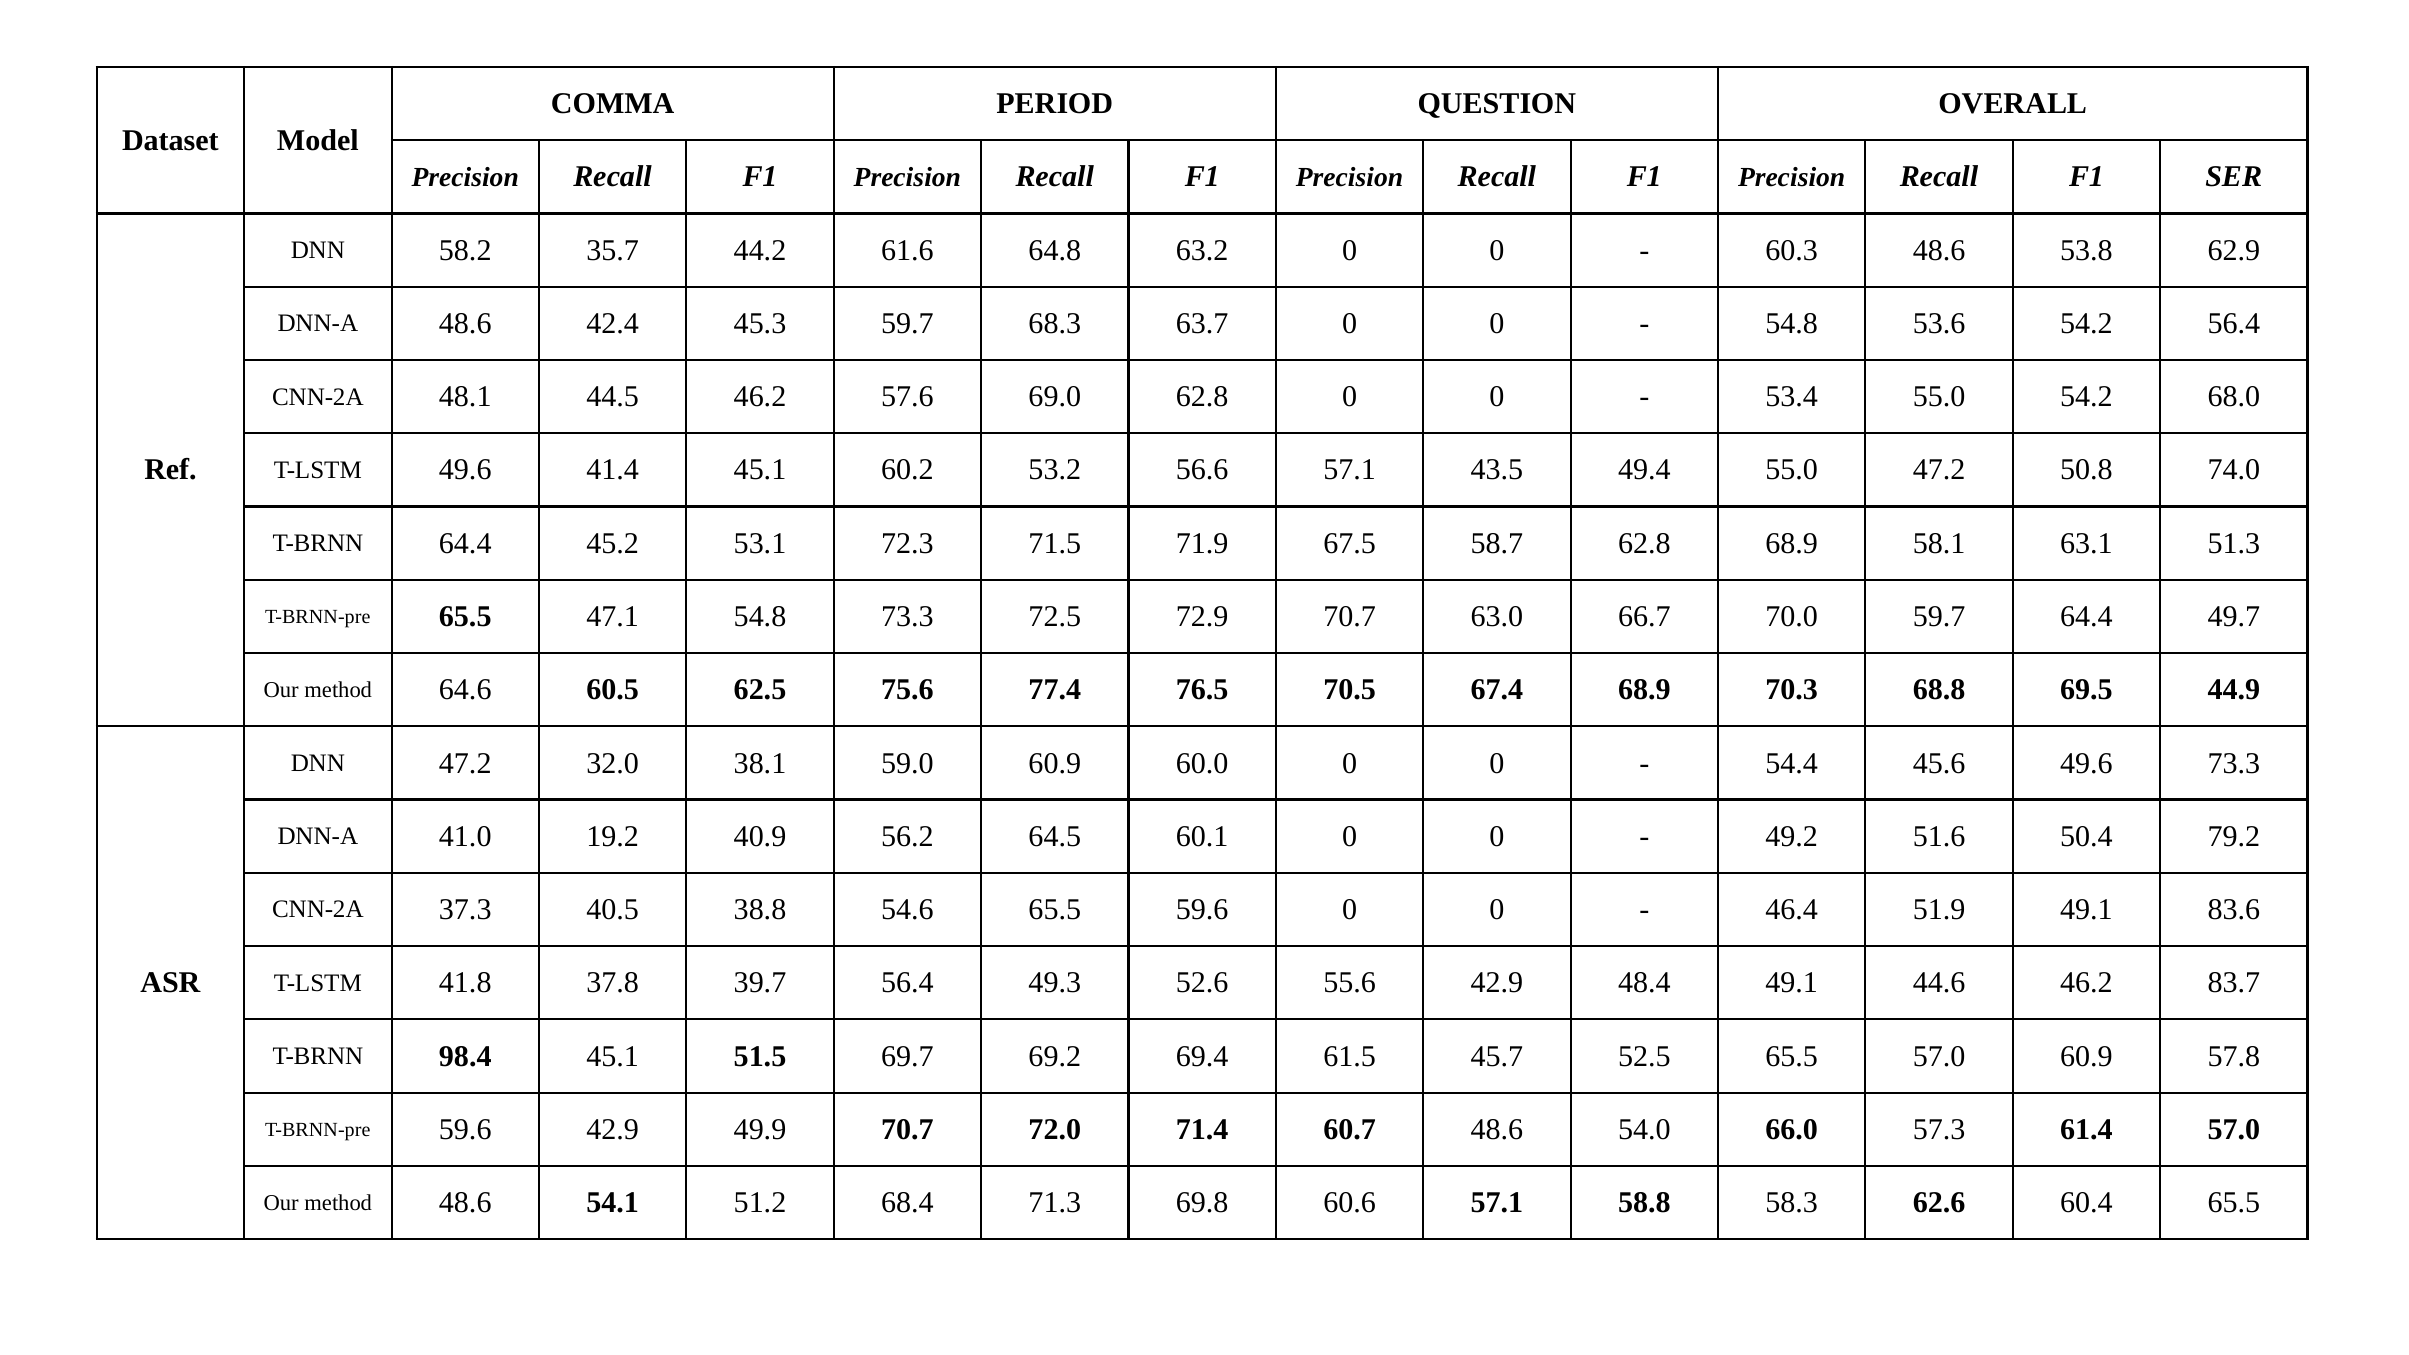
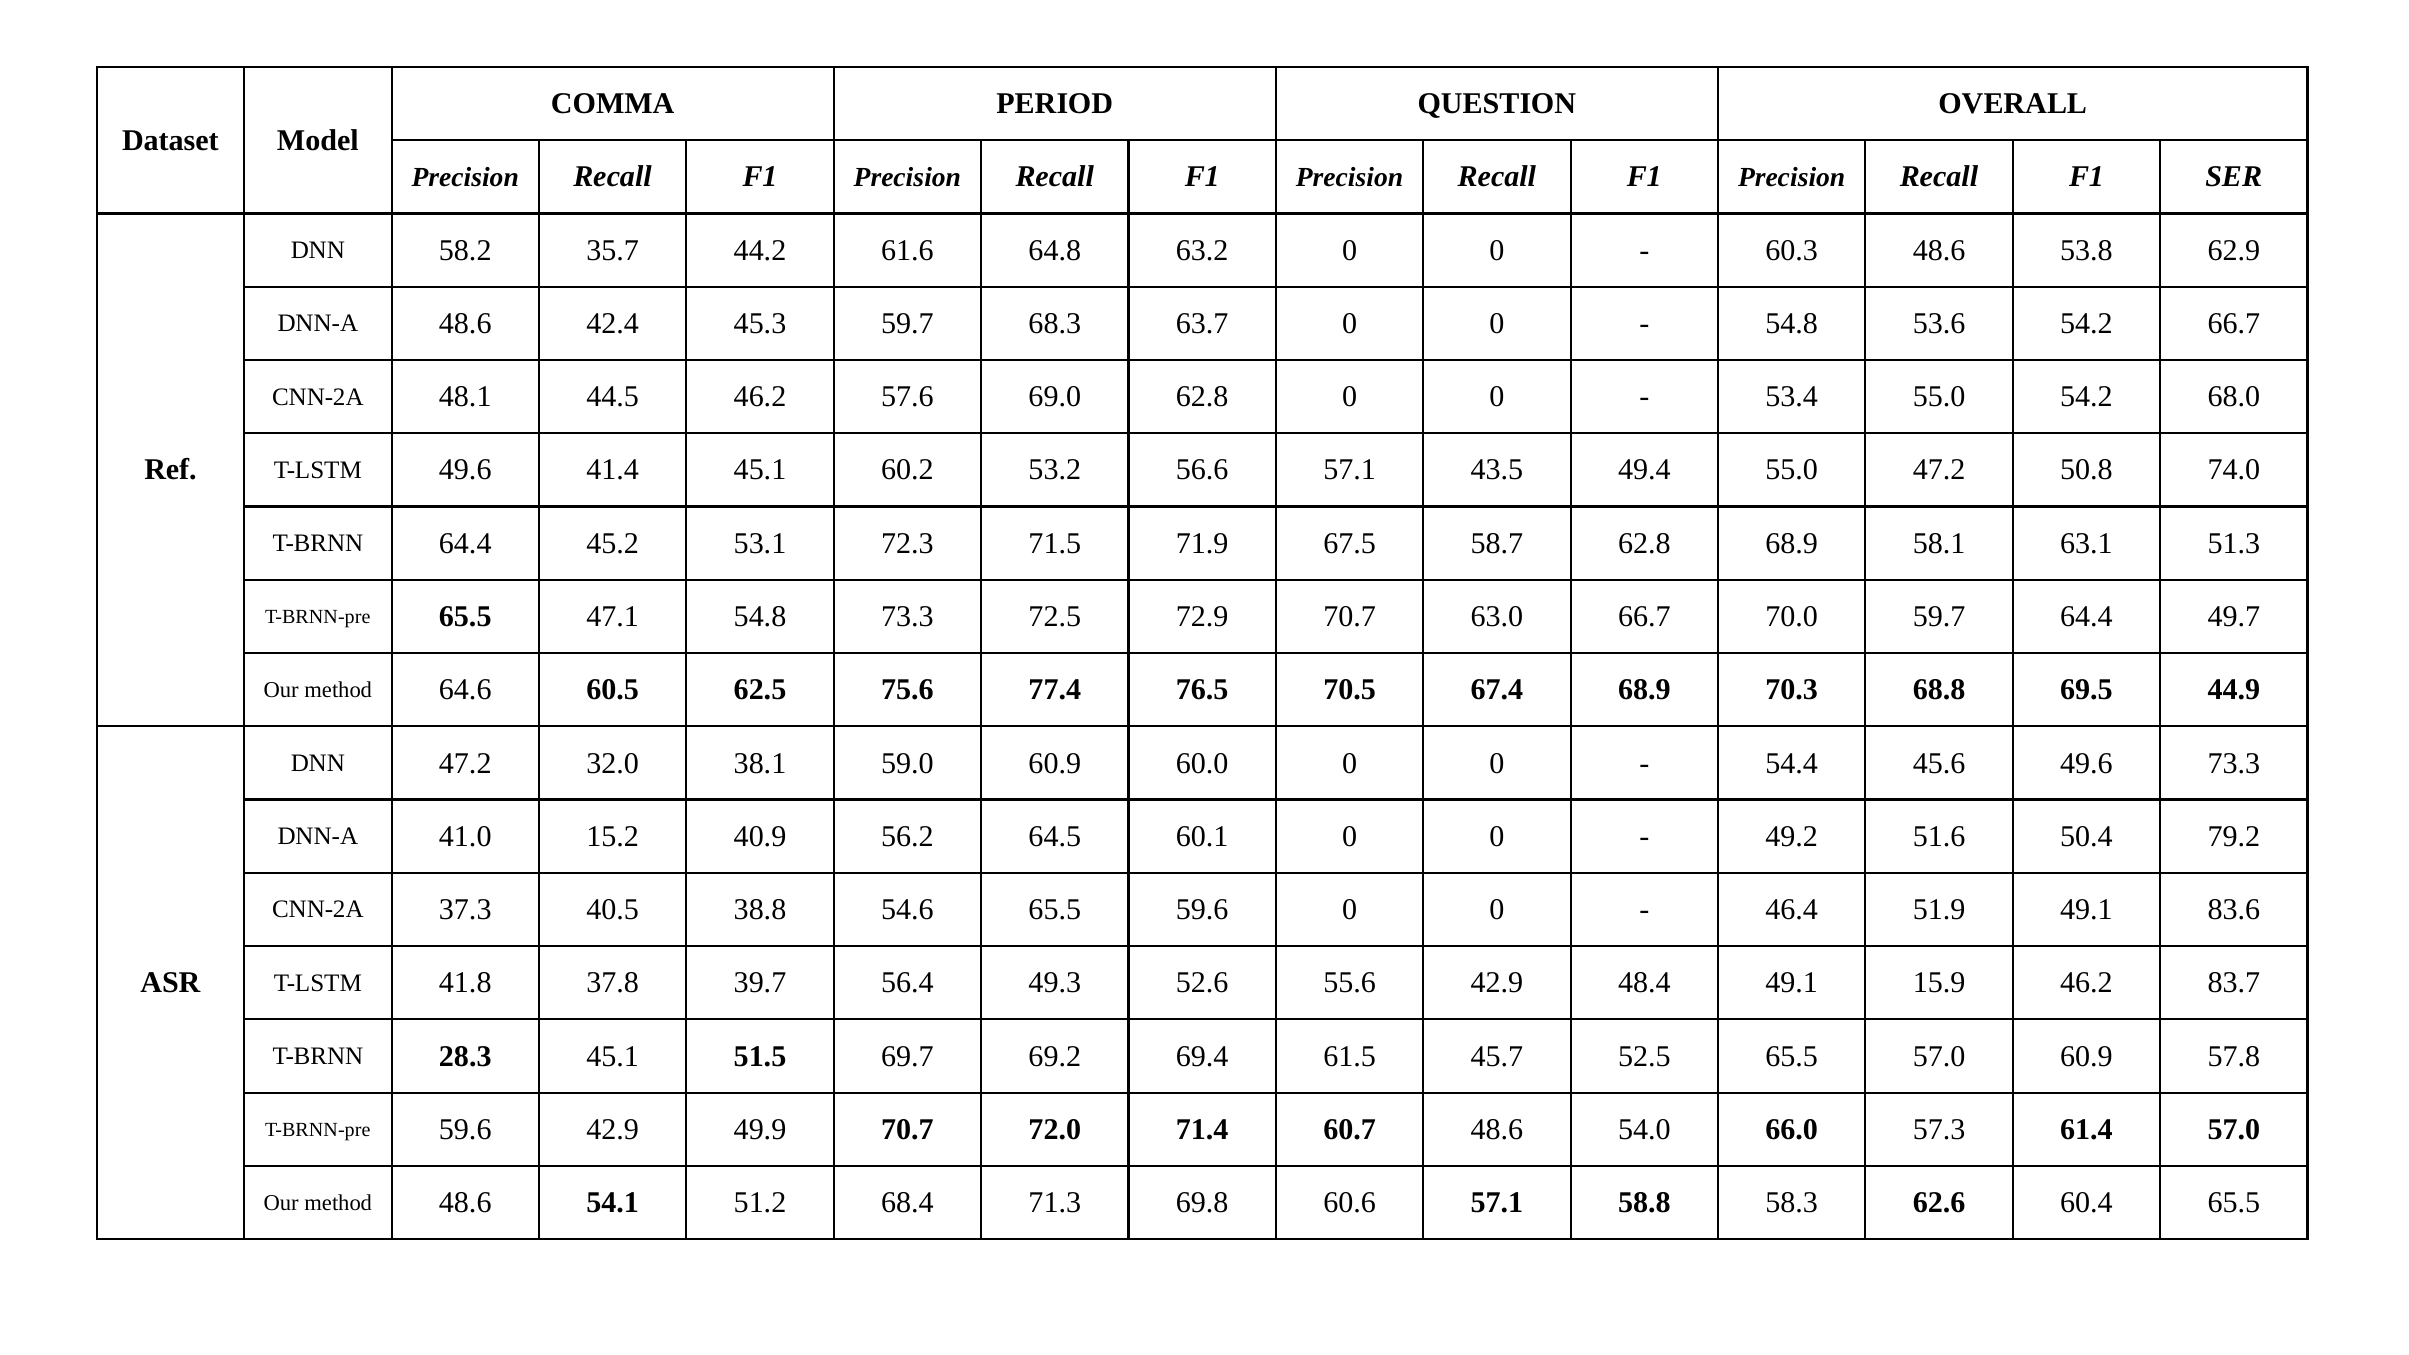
54.2 56.4: 56.4 -> 66.7
19.2: 19.2 -> 15.2
44.6: 44.6 -> 15.9
98.4: 98.4 -> 28.3
